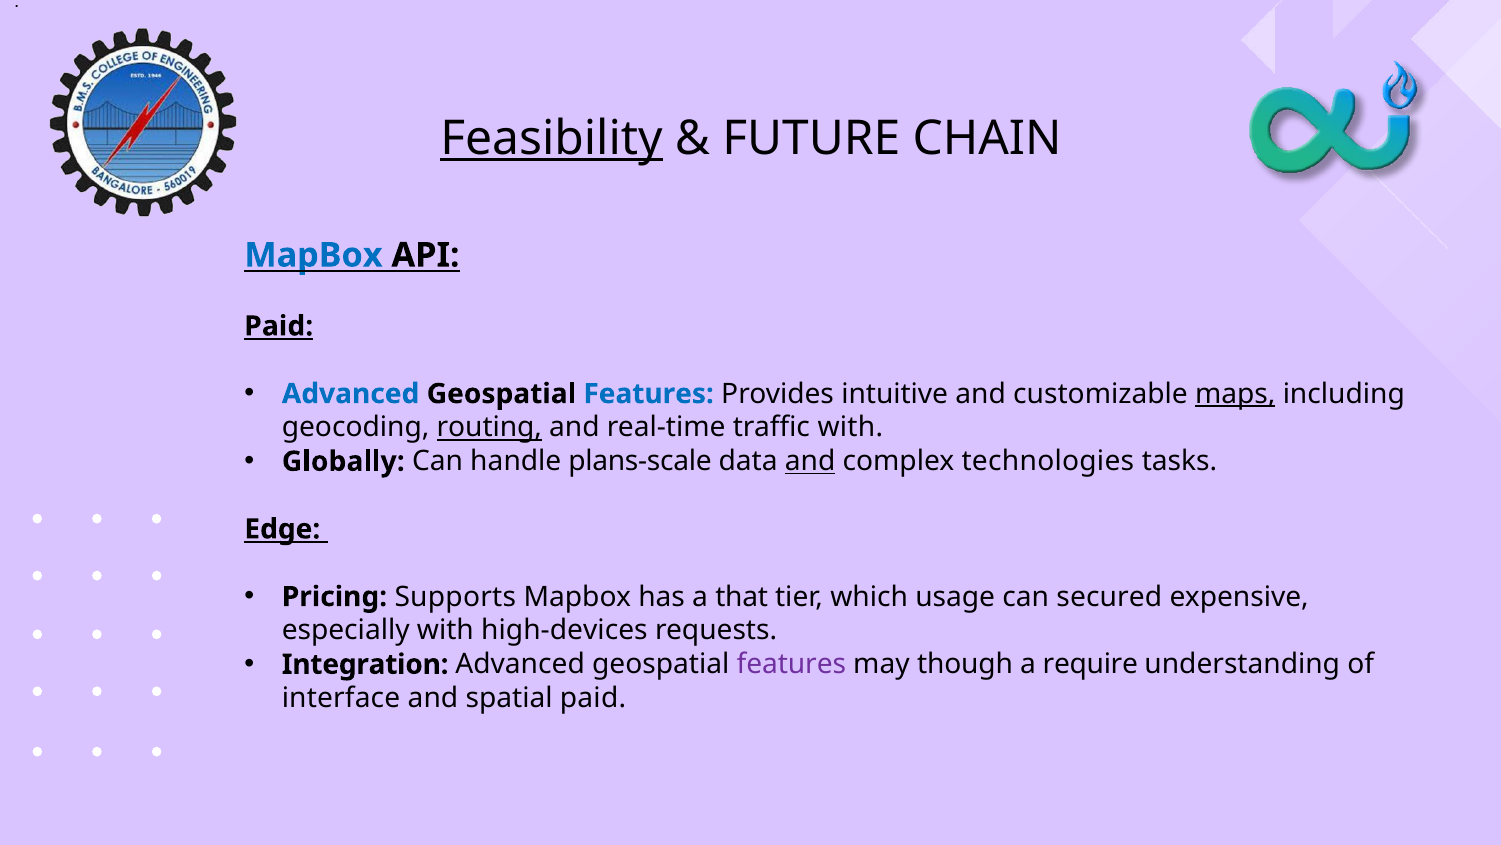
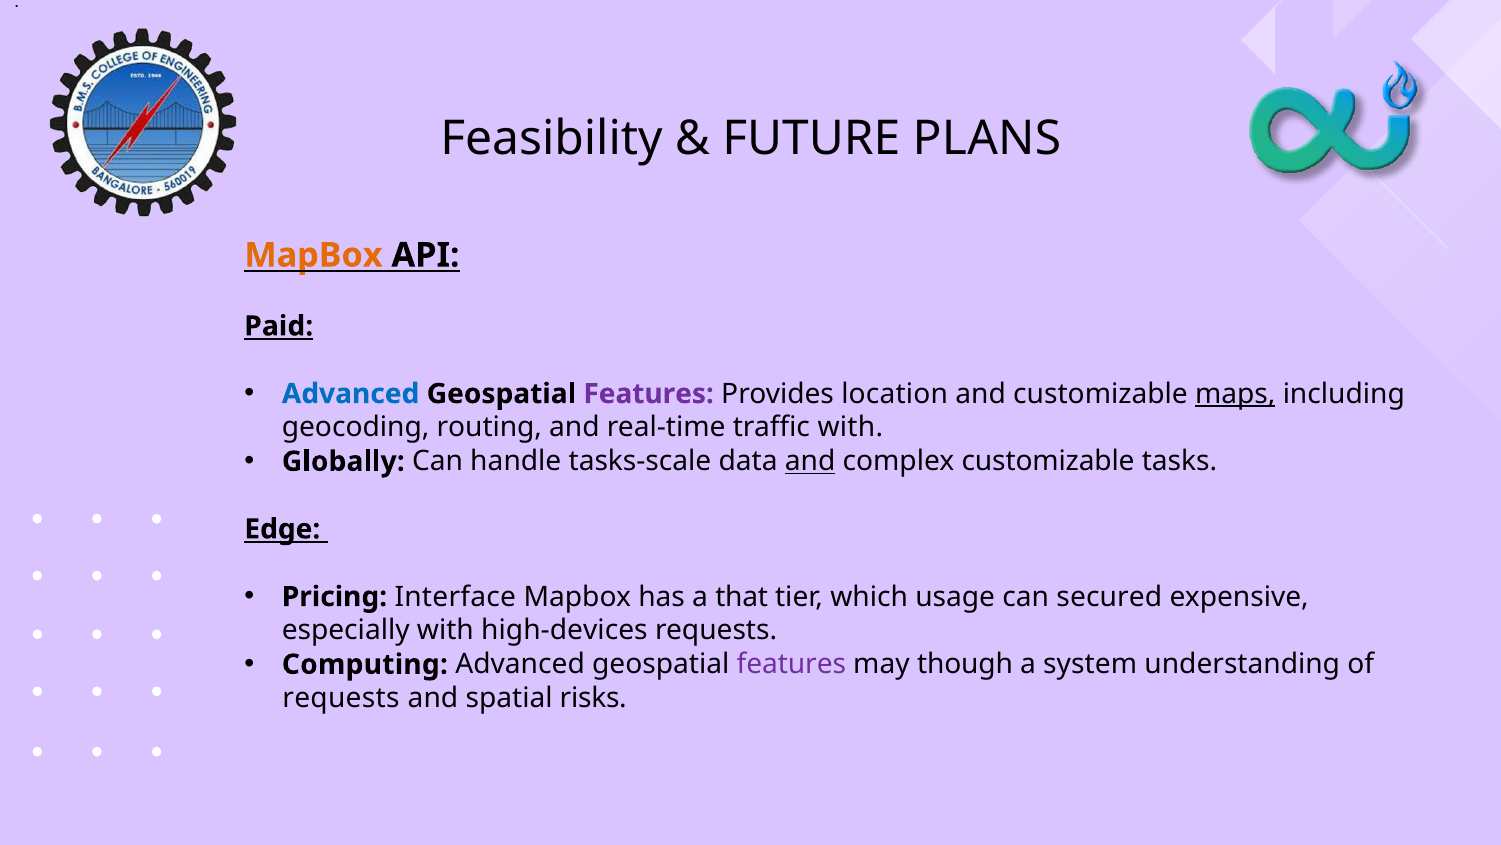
Feasibility underline: present -> none
CHAIN: CHAIN -> PLANS
MapBox at (313, 255) colour: blue -> orange
Features at (649, 394) colour: blue -> purple
intuitive: intuitive -> location
routing underline: present -> none
plans-scale: plans-scale -> tasks-scale
complex technologies: technologies -> customizable
Supports: Supports -> Interface
Integration: Integration -> Computing
require: require -> system
interface at (341, 698): interface -> requests
spatial paid: paid -> risks
